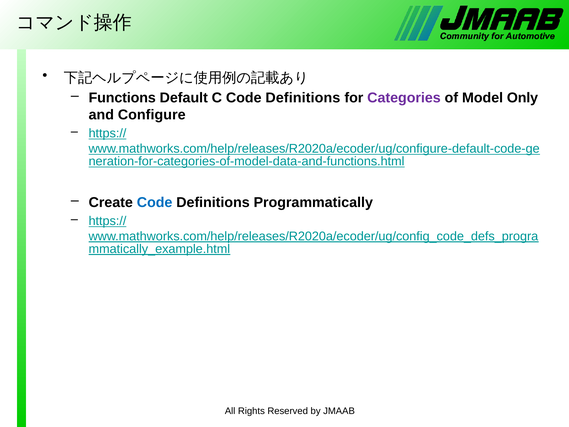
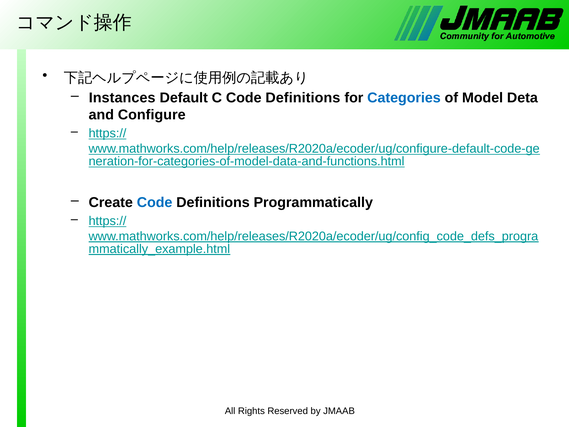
Functions: Functions -> Instances
Categories colour: purple -> blue
Only: Only -> Deta
